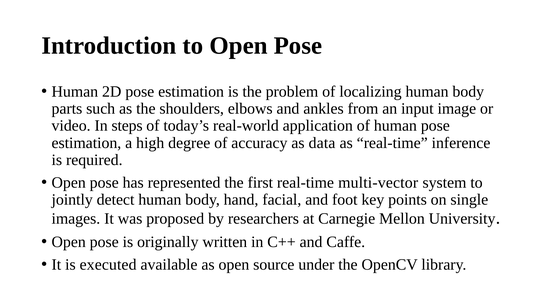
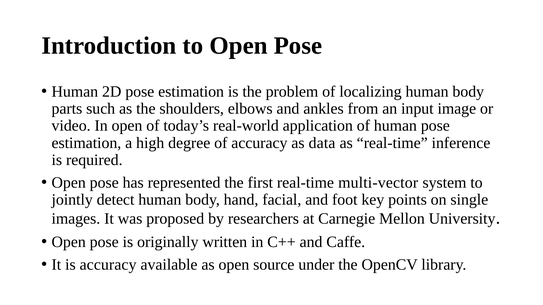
In steps: steps -> open
is executed: executed -> accuracy
